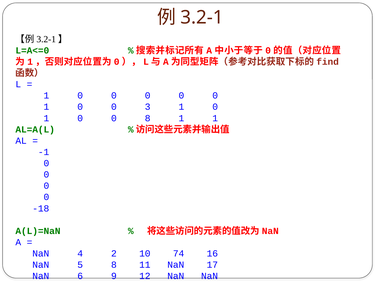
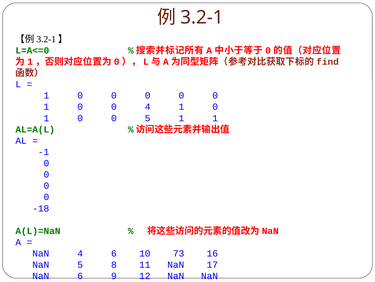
0 3: 3 -> 4
0 8: 8 -> 5
4 2: 2 -> 6
74: 74 -> 73
